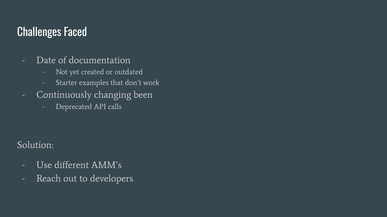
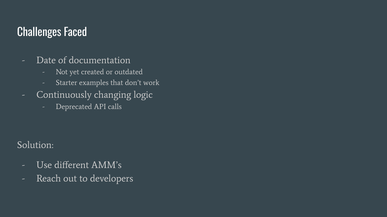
been: been -> logic
